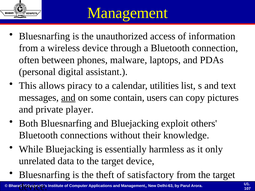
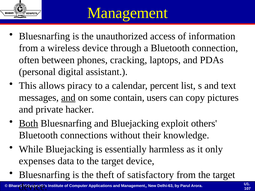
malware: malware -> cracking
utilities: utilities -> percent
player: player -> hacker
Both underline: none -> present
unrelated: unrelated -> expenses
